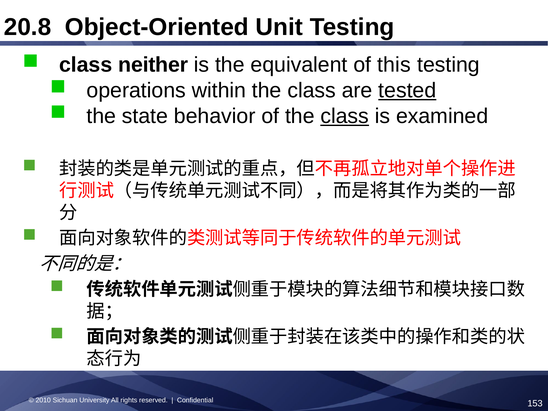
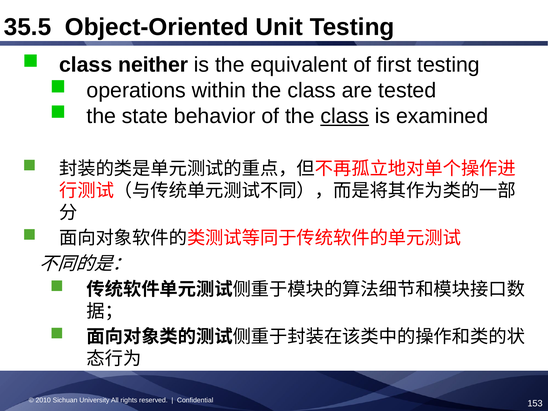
20.8: 20.8 -> 35.5
this: this -> first
tested underline: present -> none
